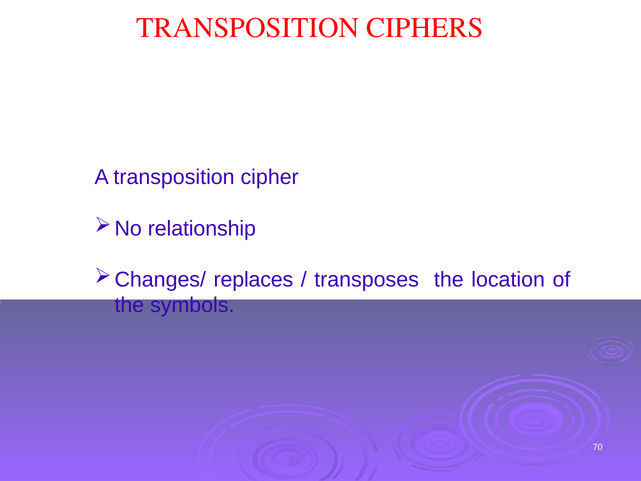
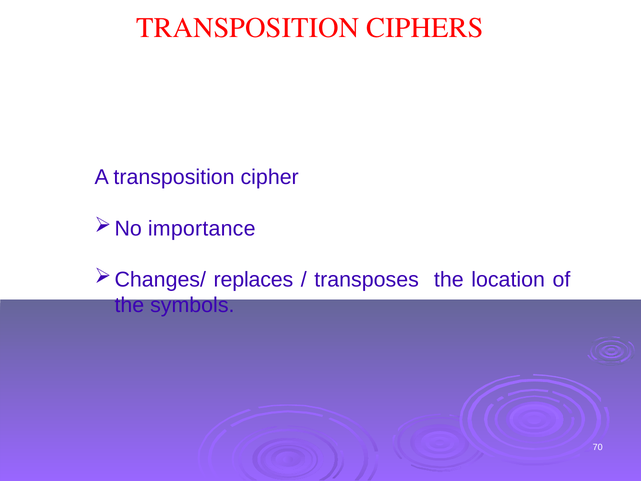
relationship: relationship -> importance
